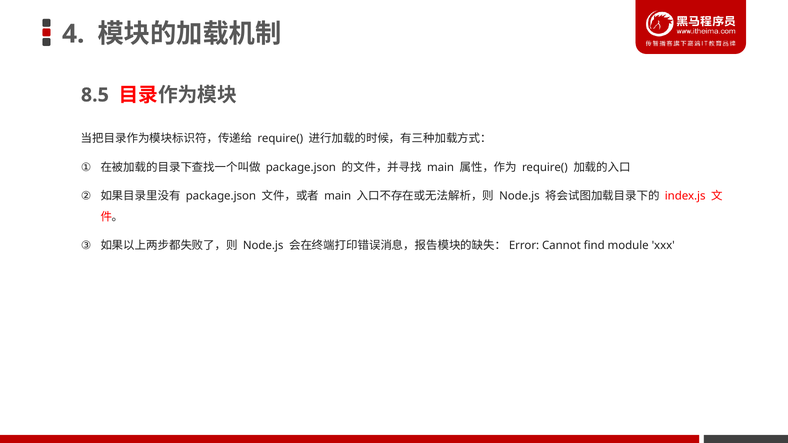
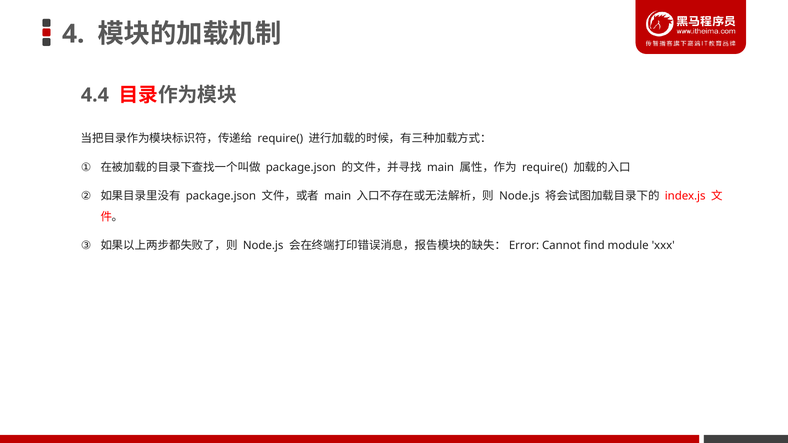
8.5: 8.5 -> 4.4
